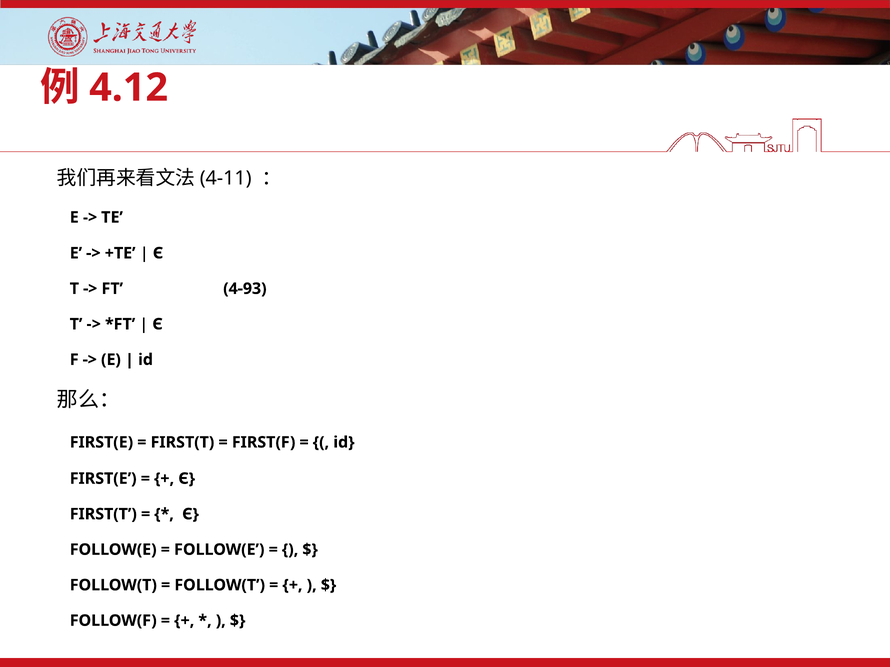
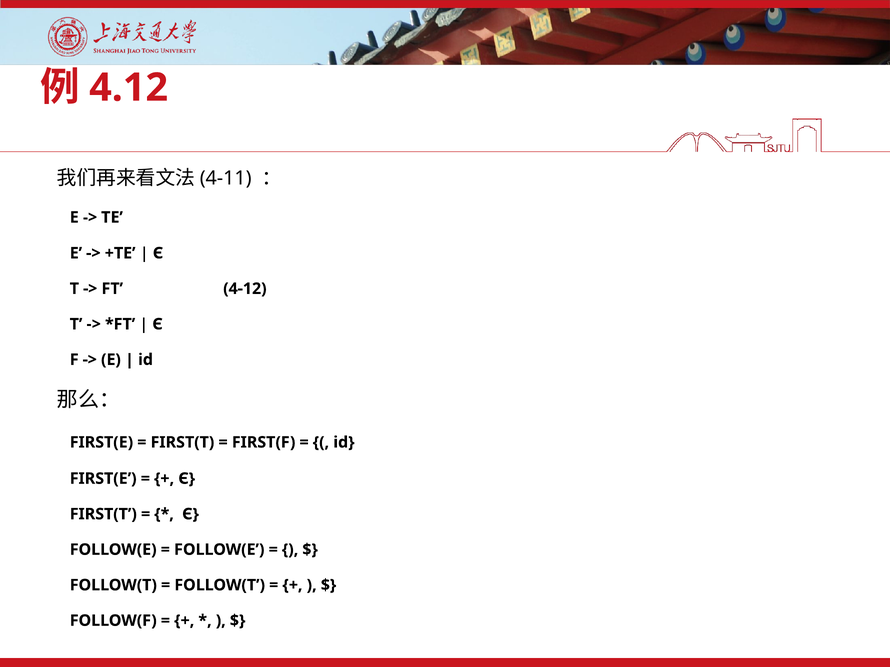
4-93: 4-93 -> 4-12
